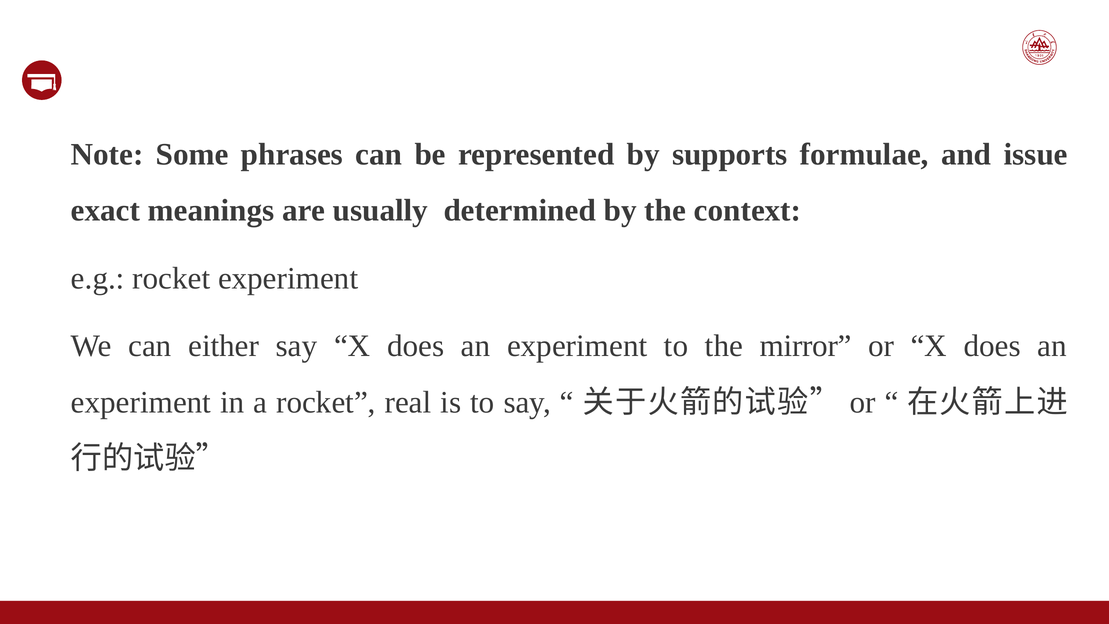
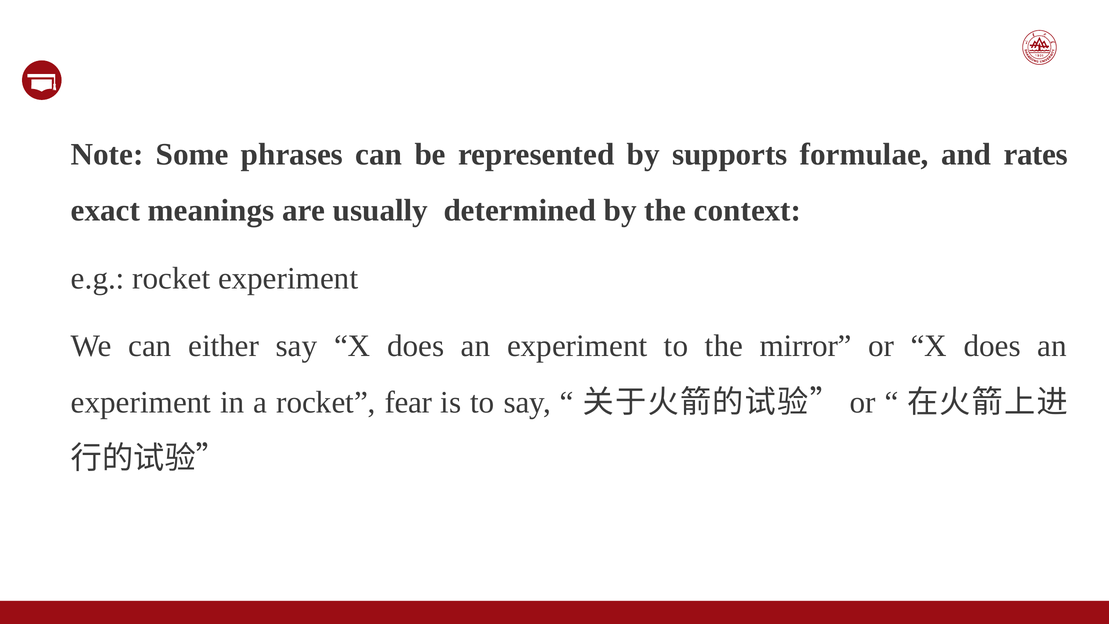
issue: issue -> rates
real: real -> fear
